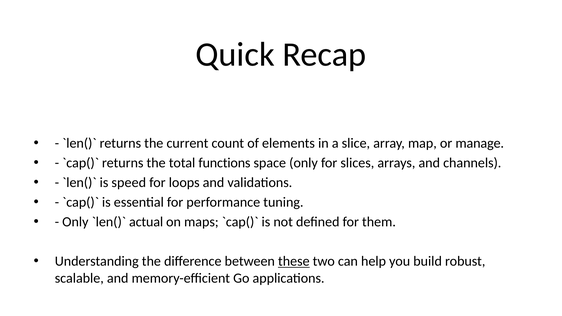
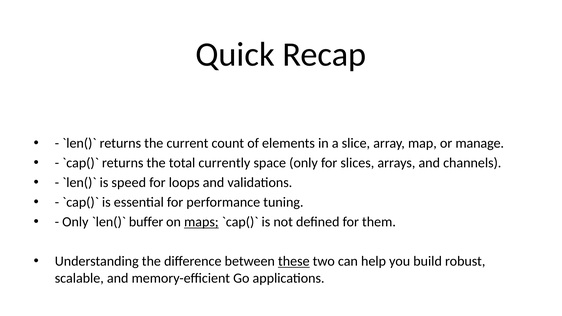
functions: functions -> currently
actual: actual -> buffer
maps underline: none -> present
